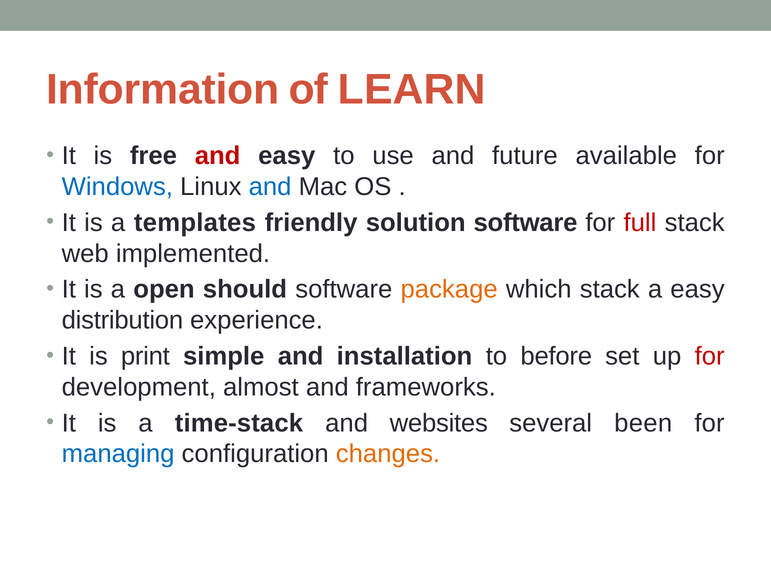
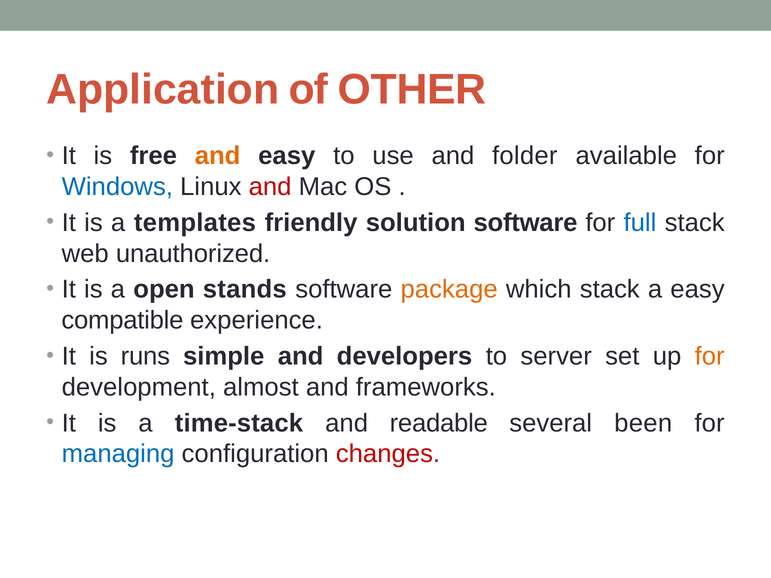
Information: Information -> Application
LEARN: LEARN -> OTHER
and at (218, 156) colour: red -> orange
future: future -> folder
and at (270, 187) colour: blue -> red
full colour: red -> blue
implemented: implemented -> unauthorized
should: should -> stands
distribution: distribution -> compatible
print: print -> runs
installation: installation -> developers
before: before -> server
for at (710, 356) colour: red -> orange
websites: websites -> readable
changes colour: orange -> red
